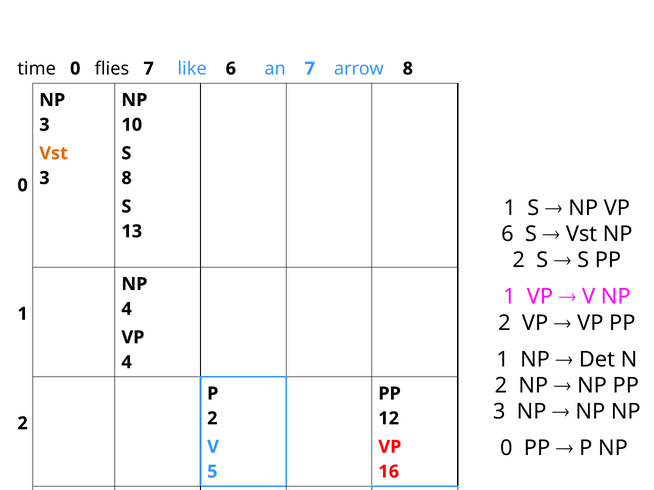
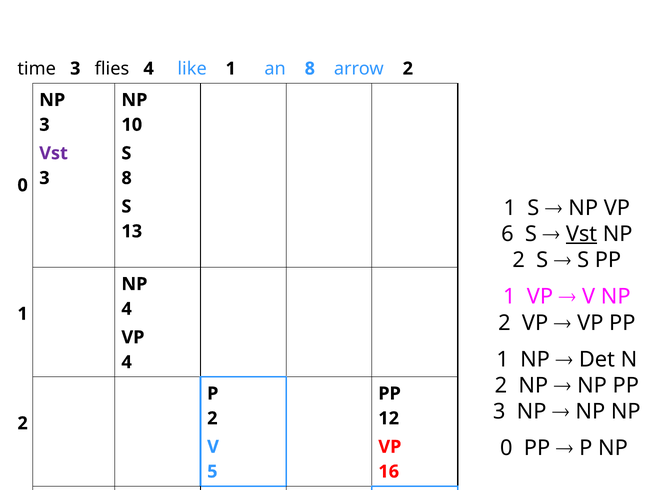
time 0: 0 -> 3
flies 7: 7 -> 4
like 6: 6 -> 1
an 7: 7 -> 8
arrow 8: 8 -> 2
Vst at (54, 153) colour: orange -> purple
Vst at (582, 234) underline: none -> present
